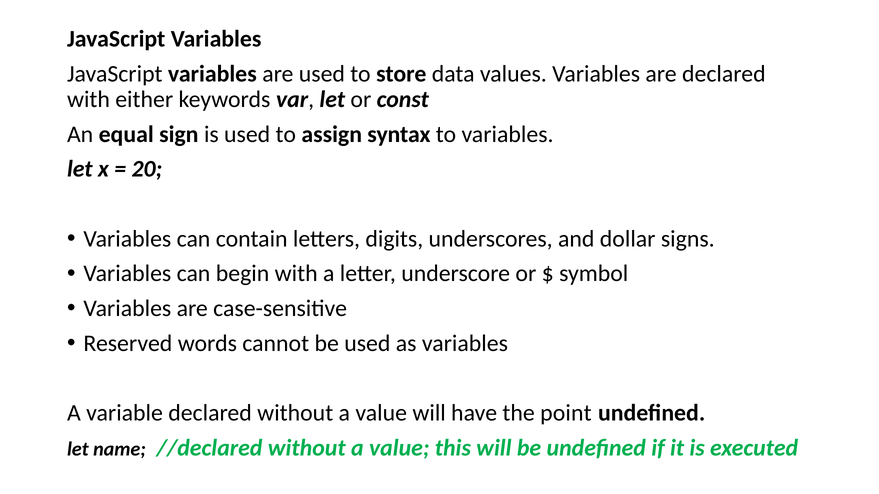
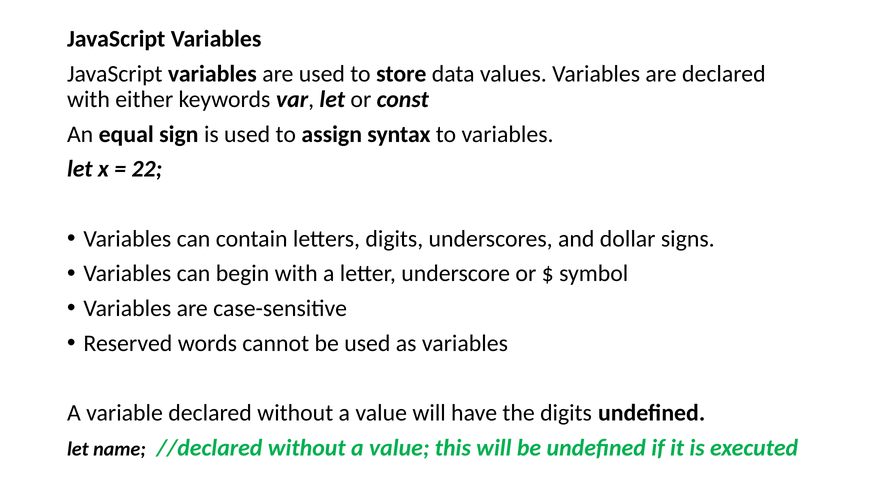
20: 20 -> 22
the point: point -> digits
